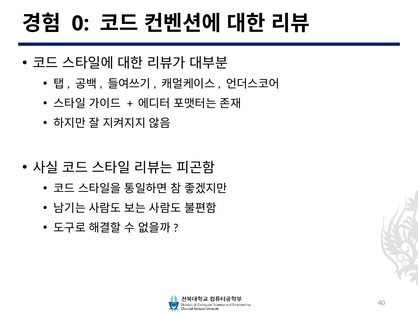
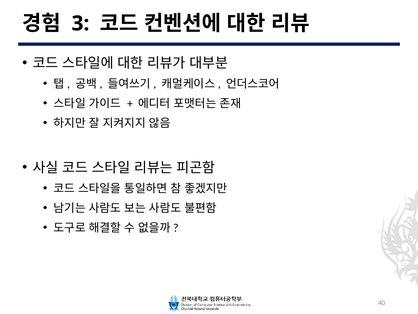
0: 0 -> 3
